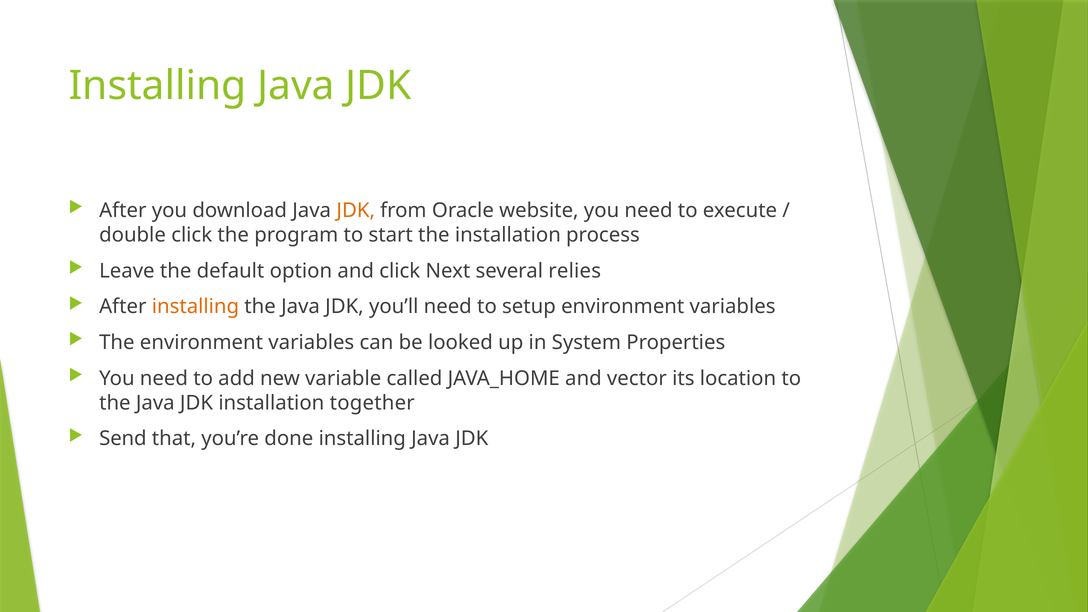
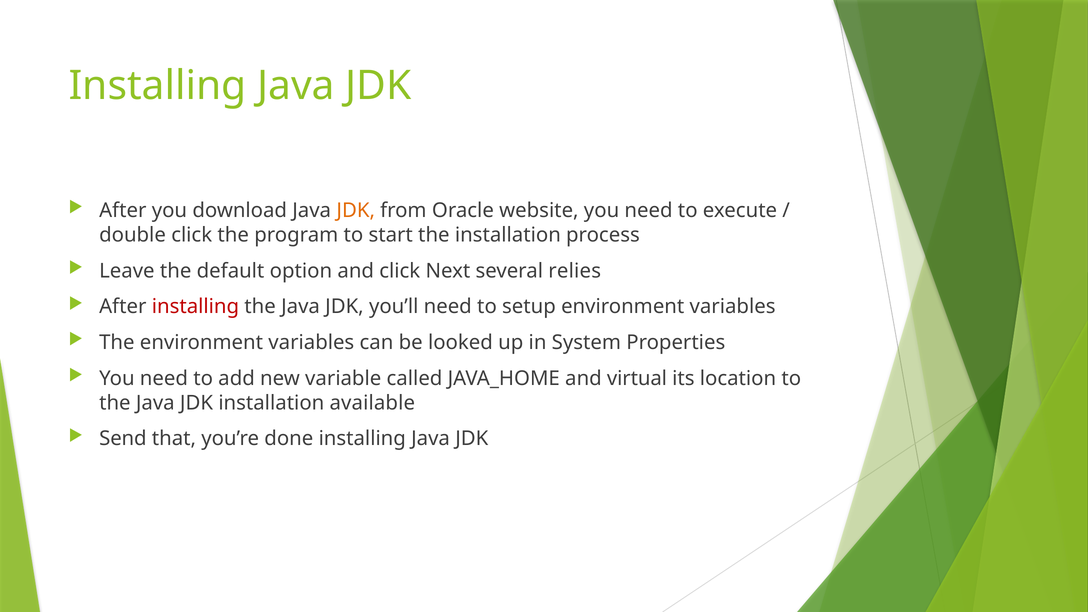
installing at (195, 307) colour: orange -> red
vector: vector -> virtual
together: together -> available
